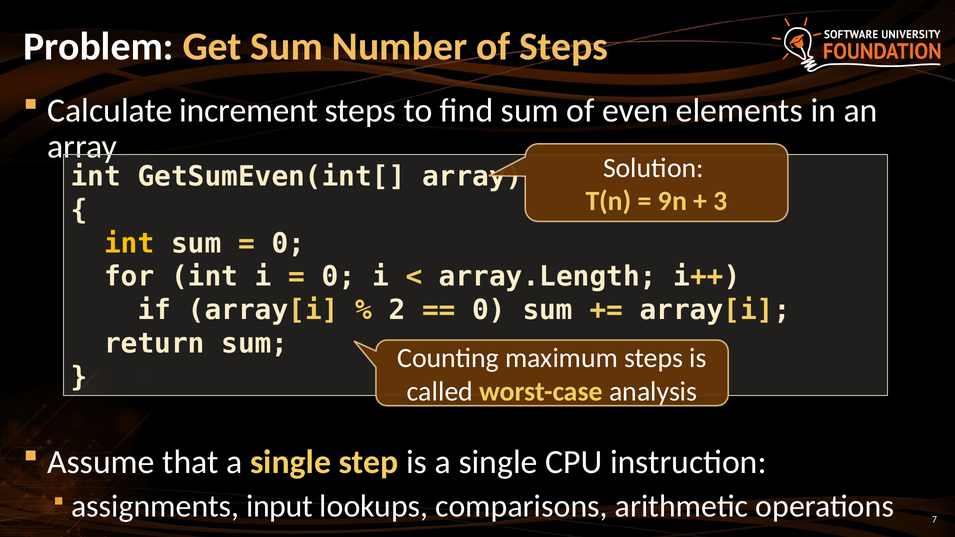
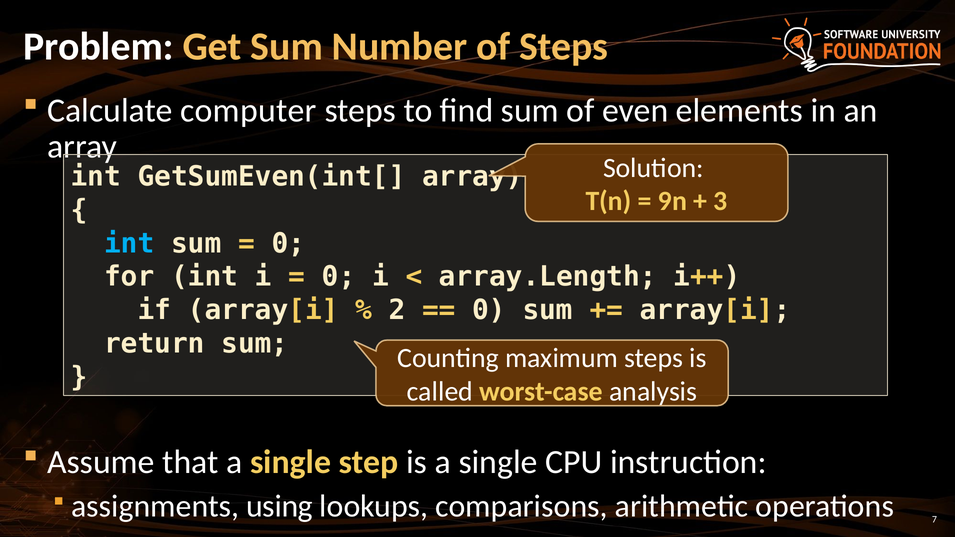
increment: increment -> computer
int at (129, 243) colour: yellow -> light blue
input: input -> using
